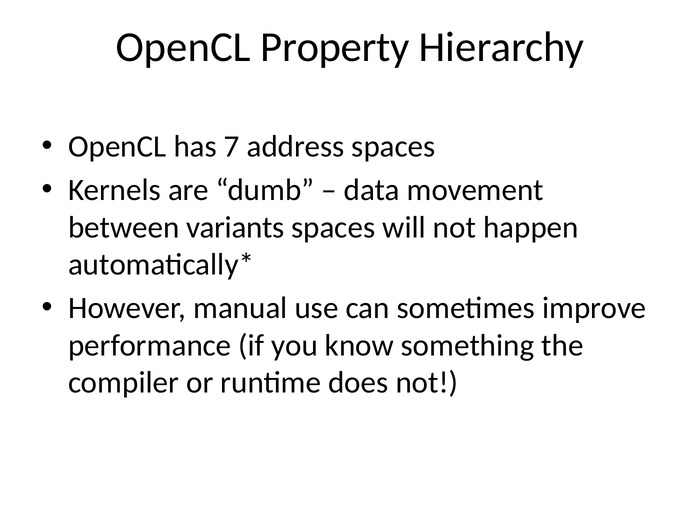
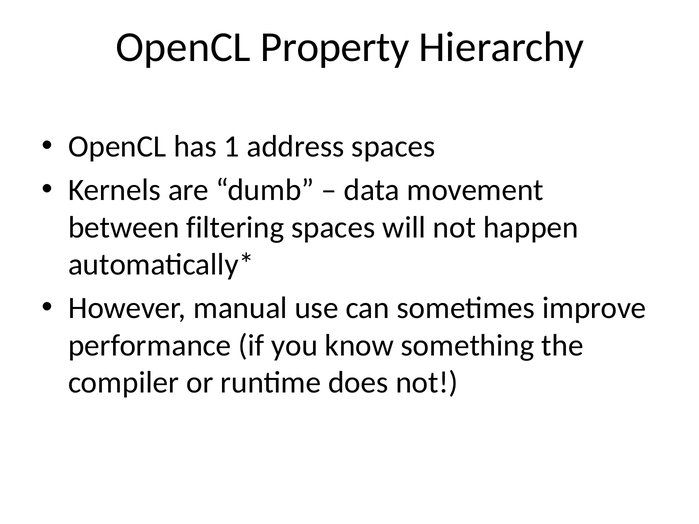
7: 7 -> 1
variants: variants -> filtering
